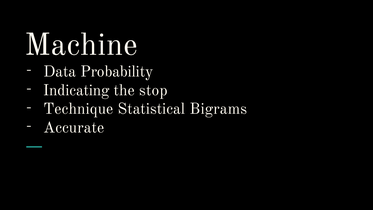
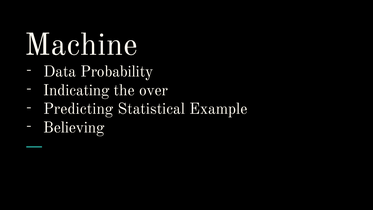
stop: stop -> over
Technique: Technique -> Predicting
Bigrams: Bigrams -> Example
Accurate: Accurate -> Believing
